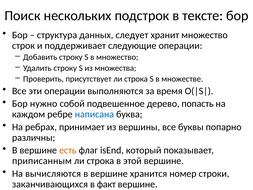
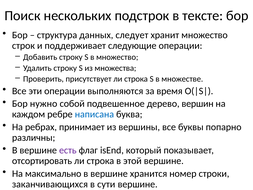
попасть: попасть -> вершин
есть colour: orange -> purple
приписанным: приписанным -> отсортировать
вычисляются: вычисляются -> максимально
факт: факт -> сути
